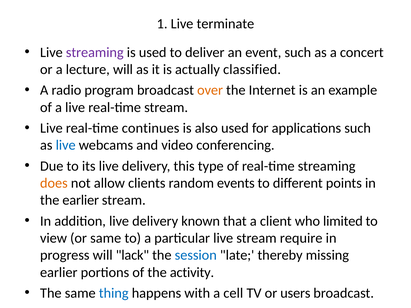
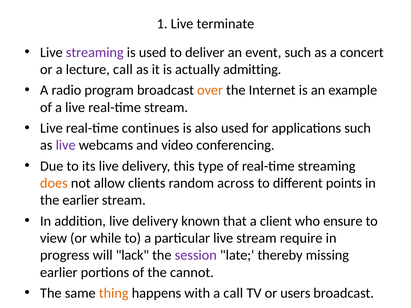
lecture will: will -> call
classified: classified -> admitting
live at (66, 145) colour: blue -> purple
events: events -> across
limited: limited -> ensure
or same: same -> while
session colour: blue -> purple
activity: activity -> cannot
thing colour: blue -> orange
a cell: cell -> call
